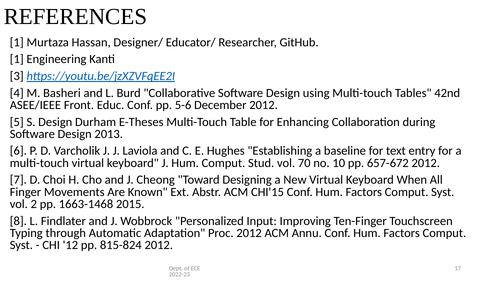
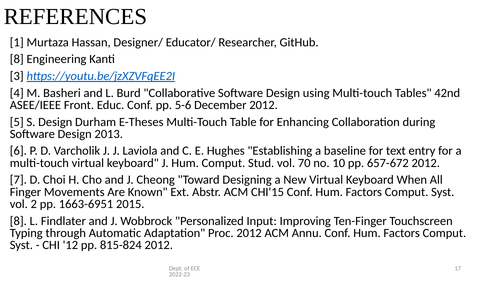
1 at (17, 59): 1 -> 8
1663-1468: 1663-1468 -> 1663-6951
